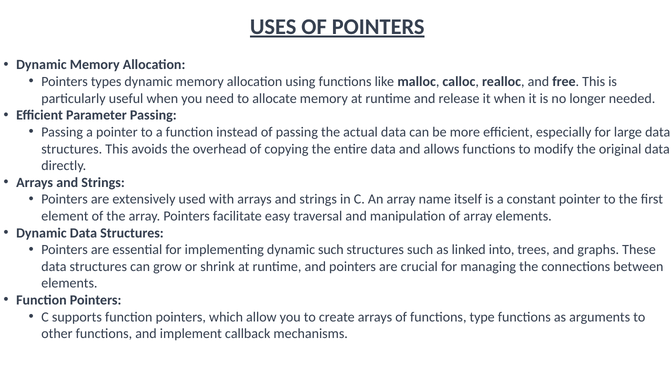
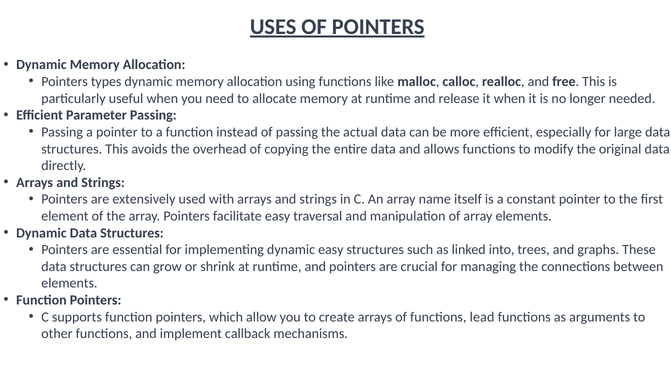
dynamic such: such -> easy
type: type -> lead
